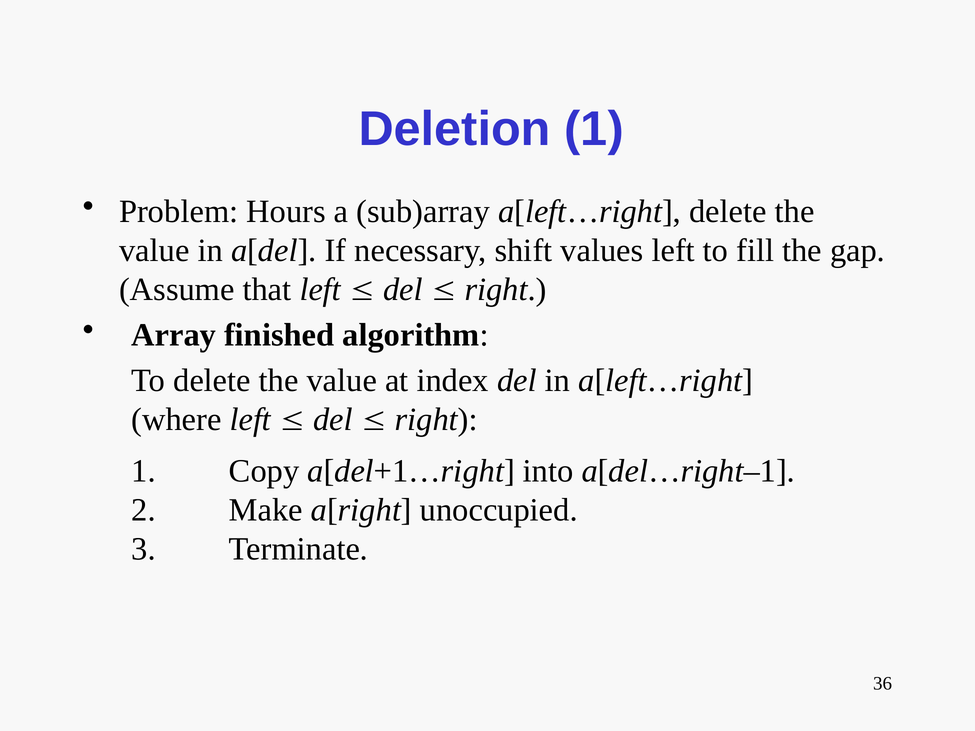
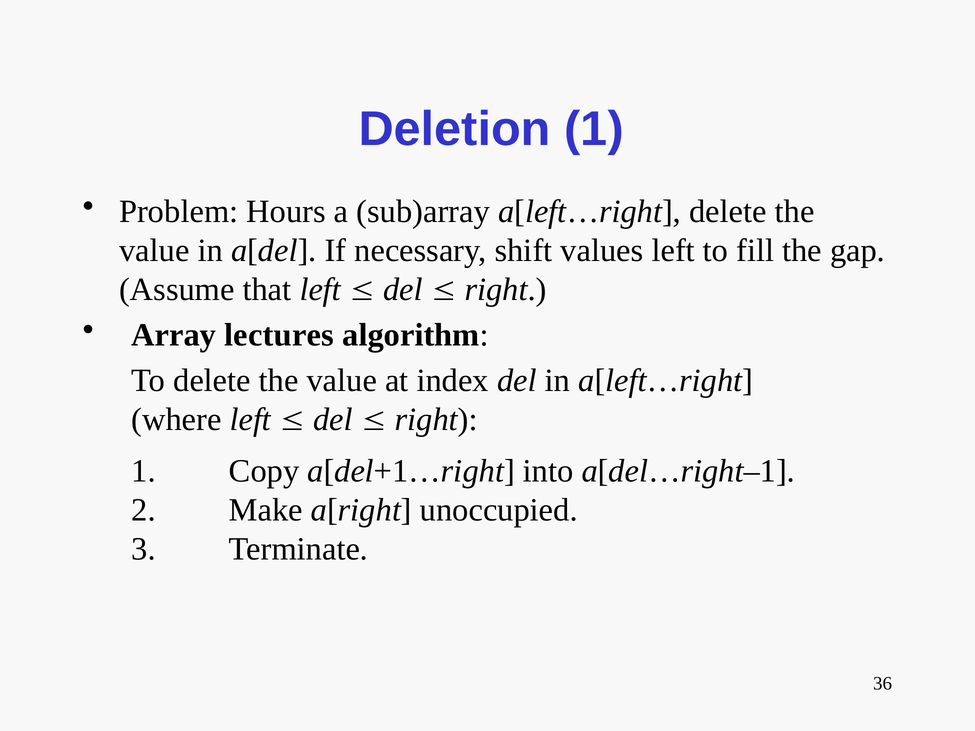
finished: finished -> lectures
